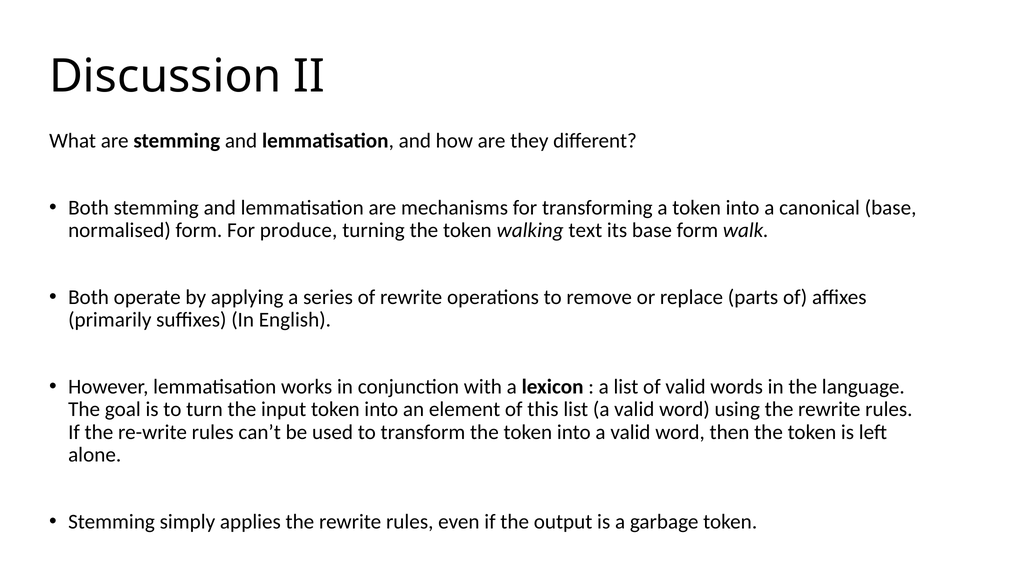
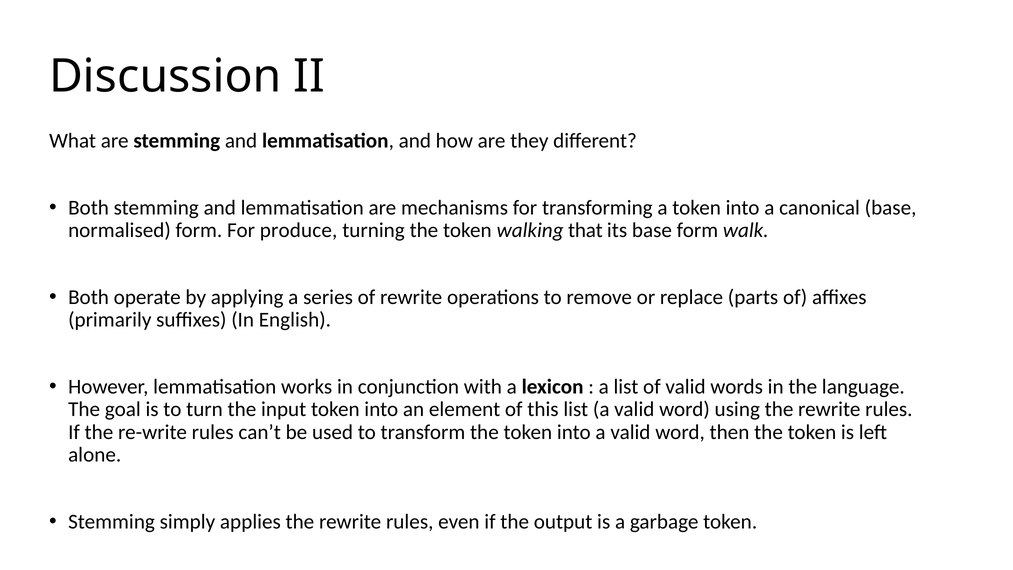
text: text -> that
